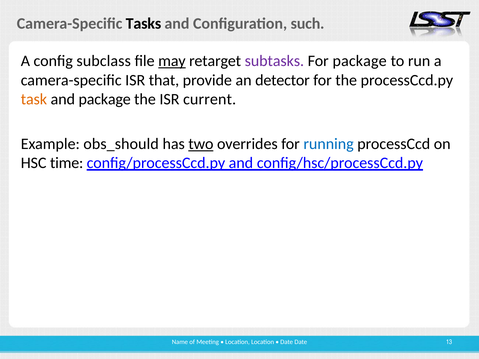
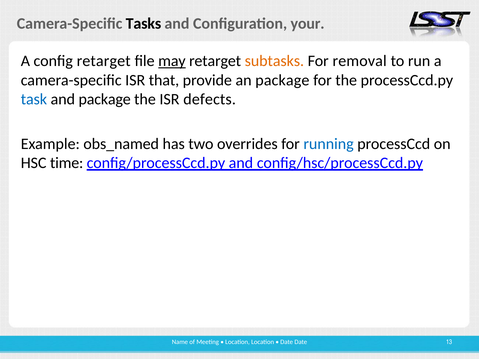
such: such -> your
config subclass: subclass -> retarget
subtasks colour: purple -> orange
For package: package -> removal
an detector: detector -> package
task colour: orange -> blue
current: current -> defects
obs_should: obs_should -> obs_named
two underline: present -> none
